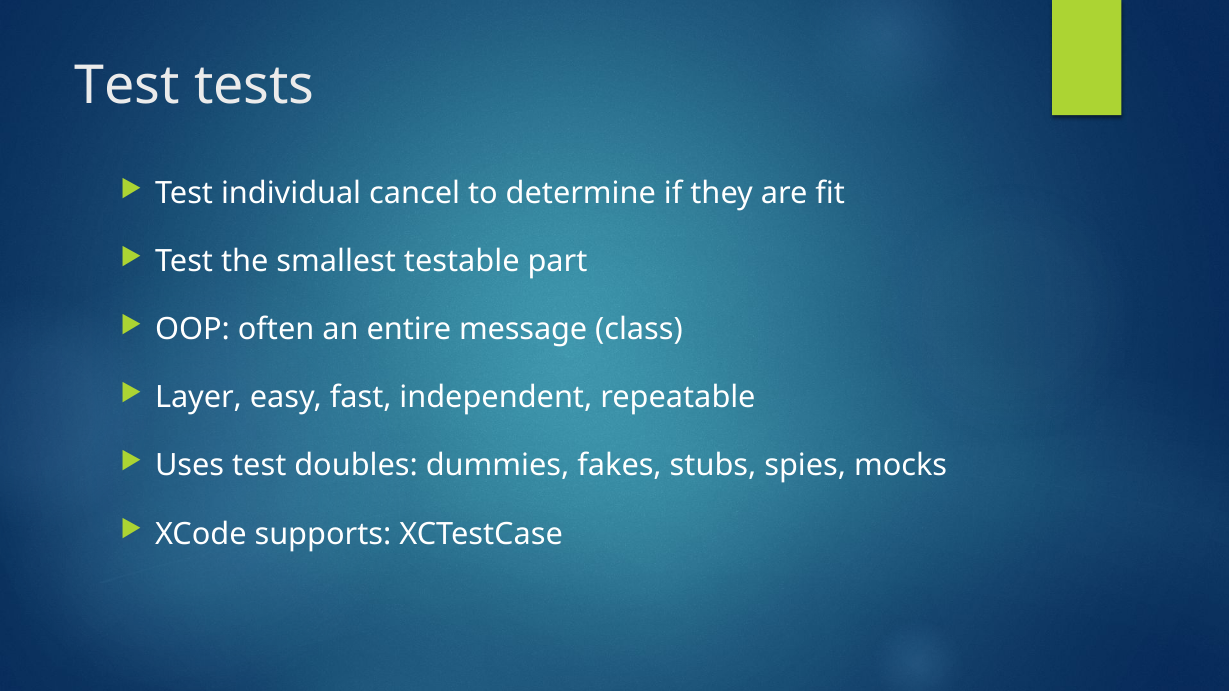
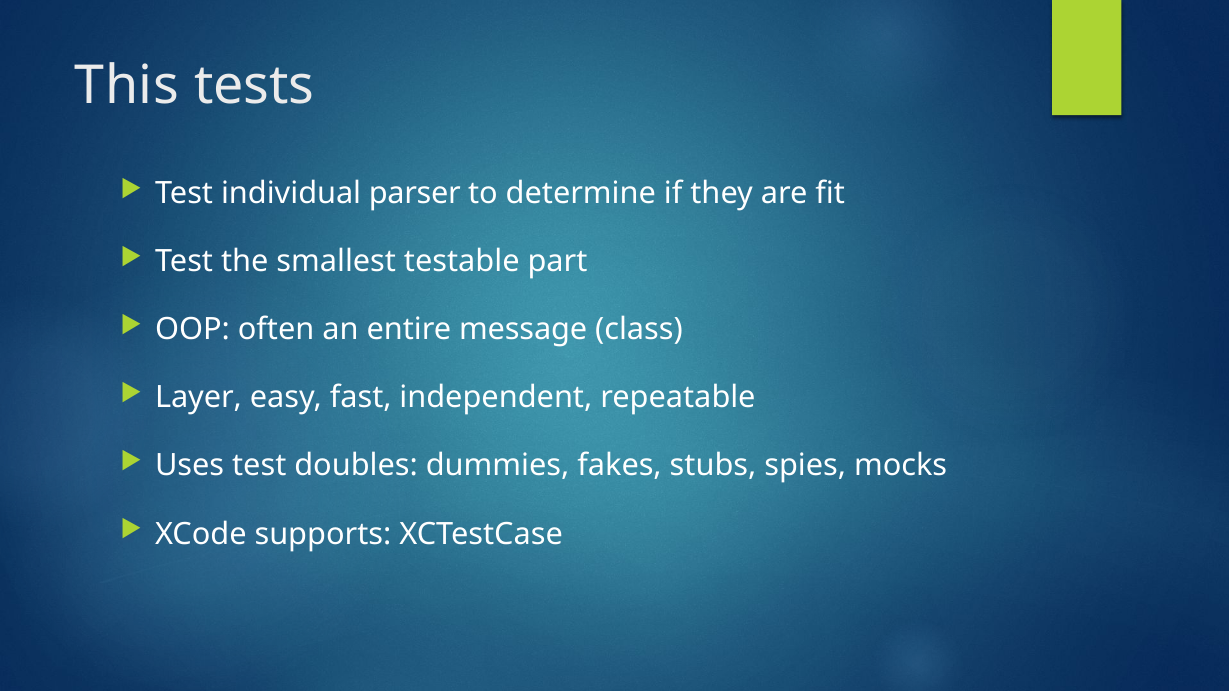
Test at (127, 86): Test -> This
cancel: cancel -> parser
